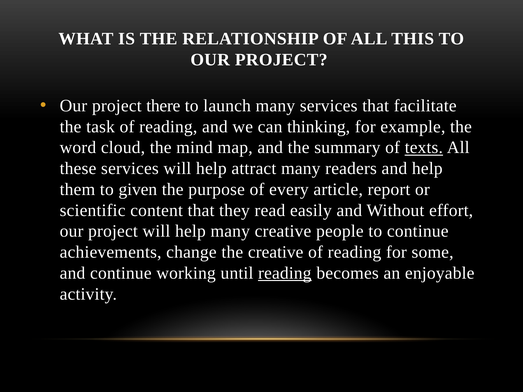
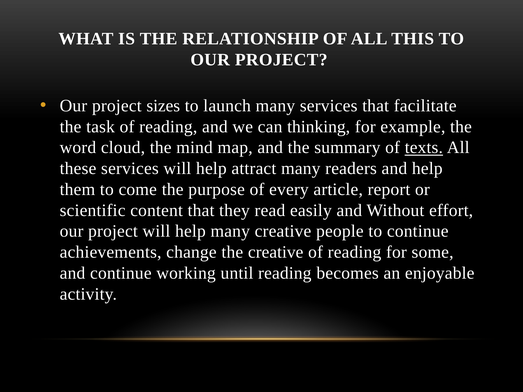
there: there -> sizes
given: given -> come
reading at (285, 273) underline: present -> none
